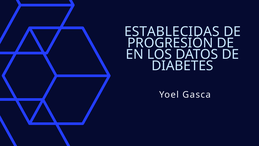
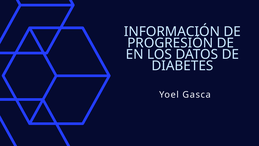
ESTABLECIDAS: ESTABLECIDAS -> INFORMACIÓN
